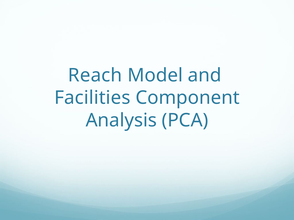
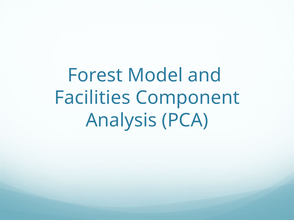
Reach: Reach -> Forest
